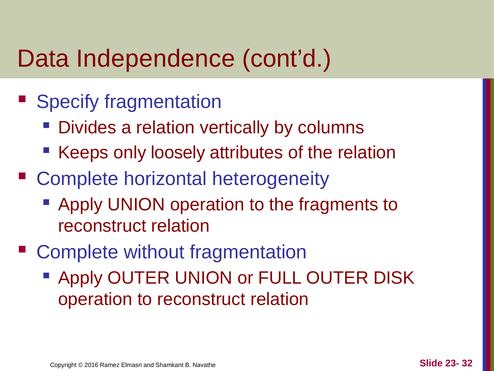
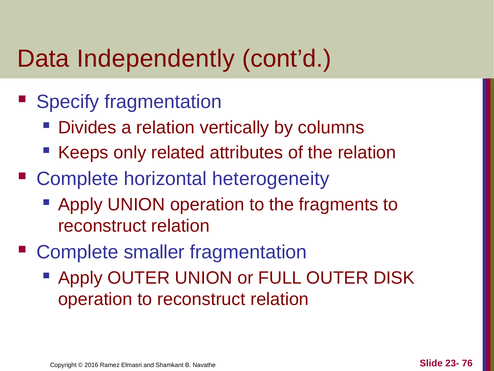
Independence: Independence -> Independently
loosely: loosely -> related
without: without -> smaller
32: 32 -> 76
